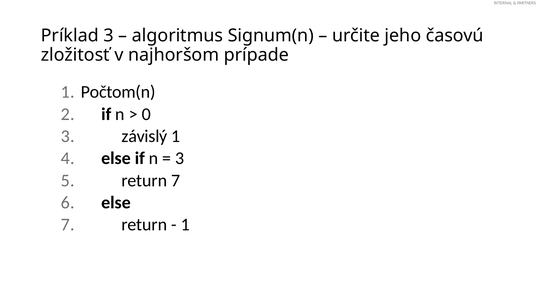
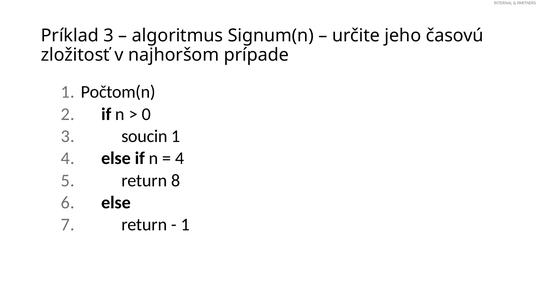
závislý: závislý -> soucin
3 at (180, 158): 3 -> 4
return 7: 7 -> 8
